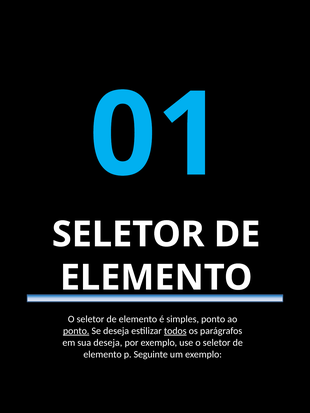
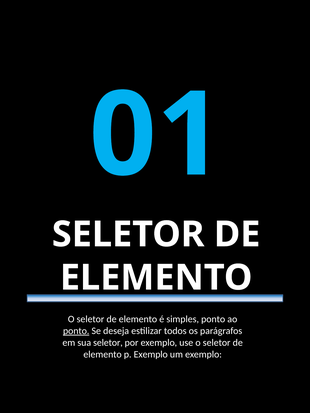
todos underline: present -> none
sua deseja: deseja -> seletor
p Seguinte: Seguinte -> Exemplo
